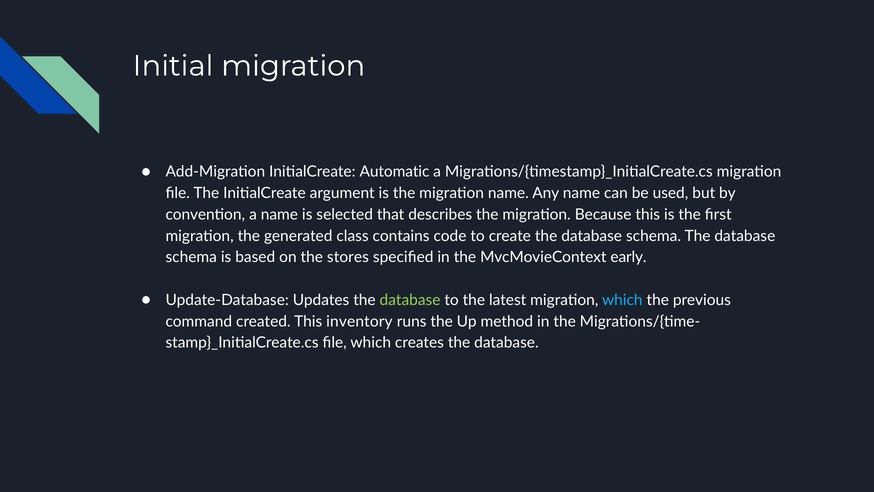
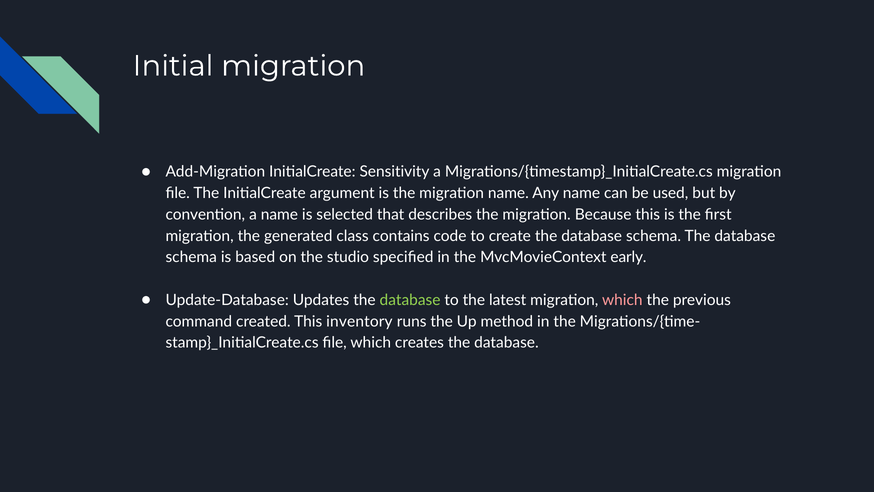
Automatic: Automatic -> Sensitivity
stores: stores -> studio
which at (622, 300) colour: light blue -> pink
